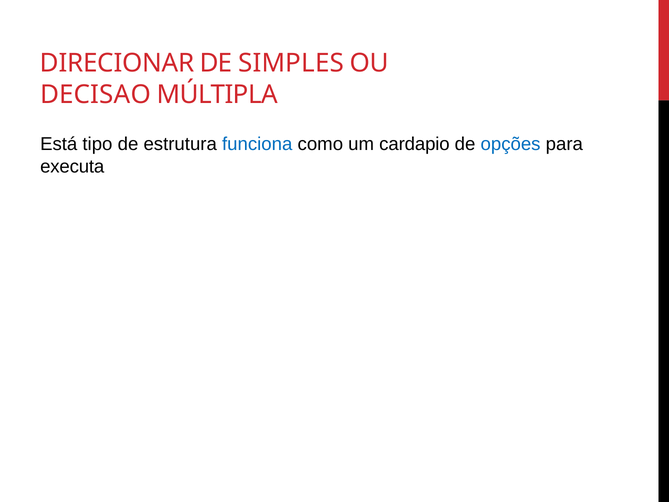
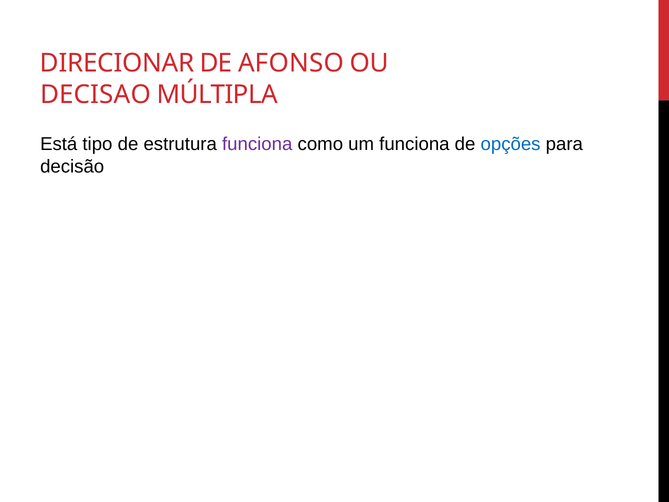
SIMPLES: SIMPLES -> AFONSO
funciona at (257, 144) colour: blue -> purple
um cardapio: cardapio -> funciona
executa: executa -> decisão
